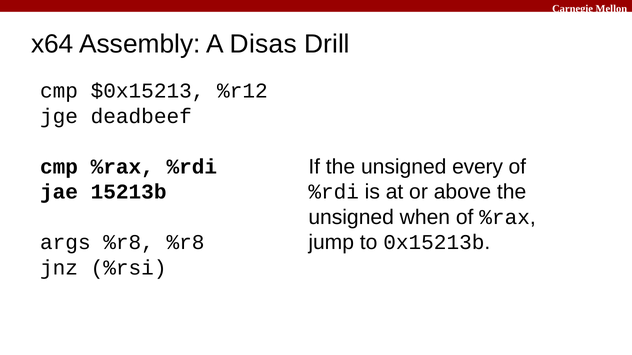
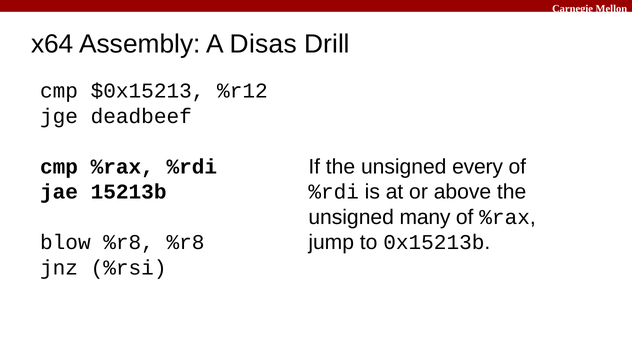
when: when -> many
args: args -> blow
